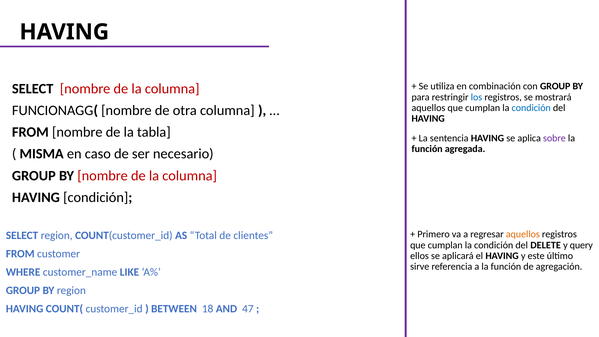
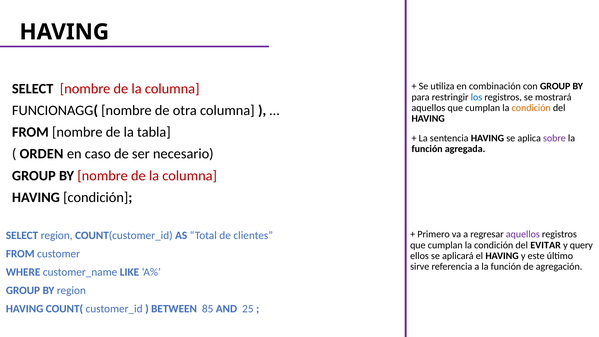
condición at (531, 108) colour: blue -> orange
MISMA: MISMA -> ORDEN
aquellos at (523, 234) colour: orange -> purple
DELETE: DELETE -> EVITAR
18: 18 -> 85
47: 47 -> 25
